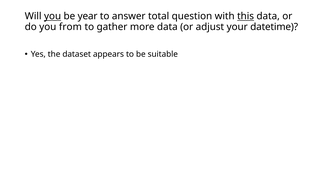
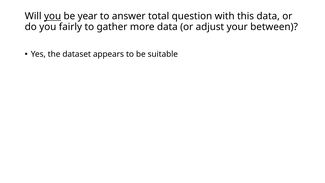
this underline: present -> none
from: from -> fairly
datetime: datetime -> between
